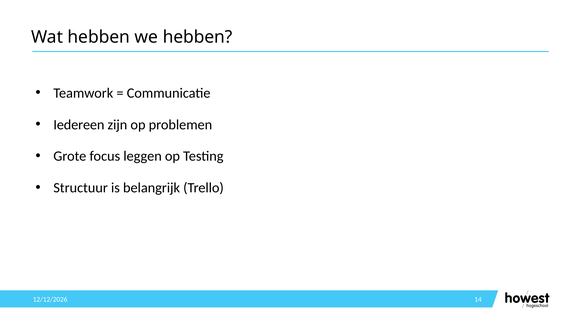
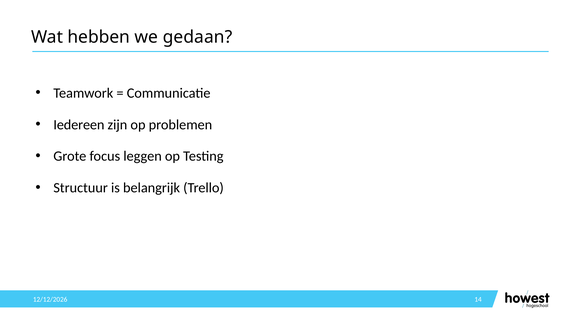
we hebben: hebben -> gedaan
